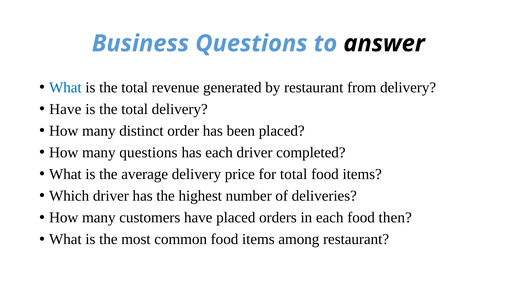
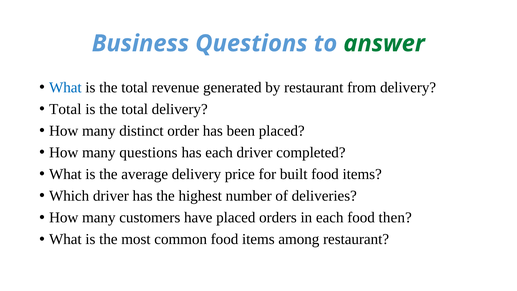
answer colour: black -> green
Have at (65, 109): Have -> Total
for total: total -> built
